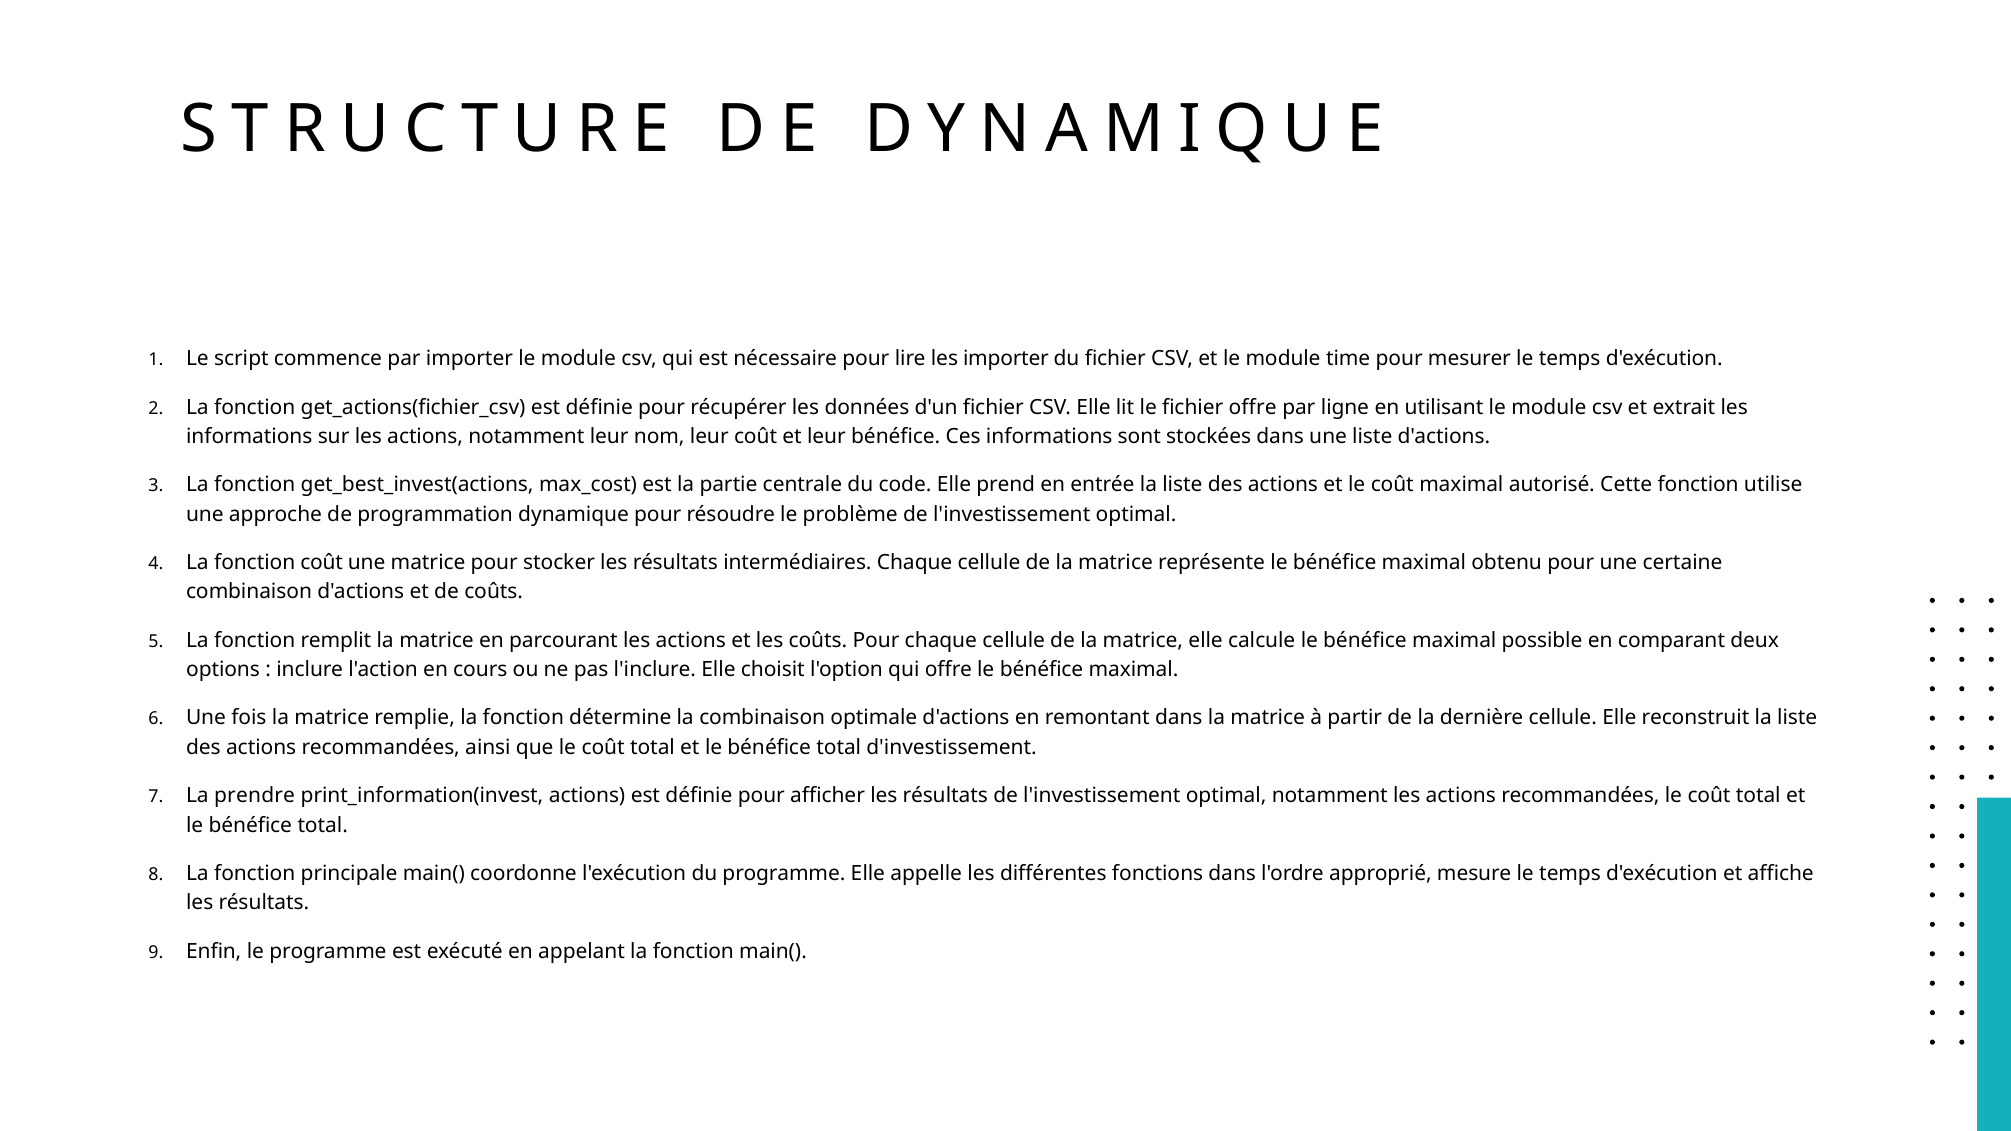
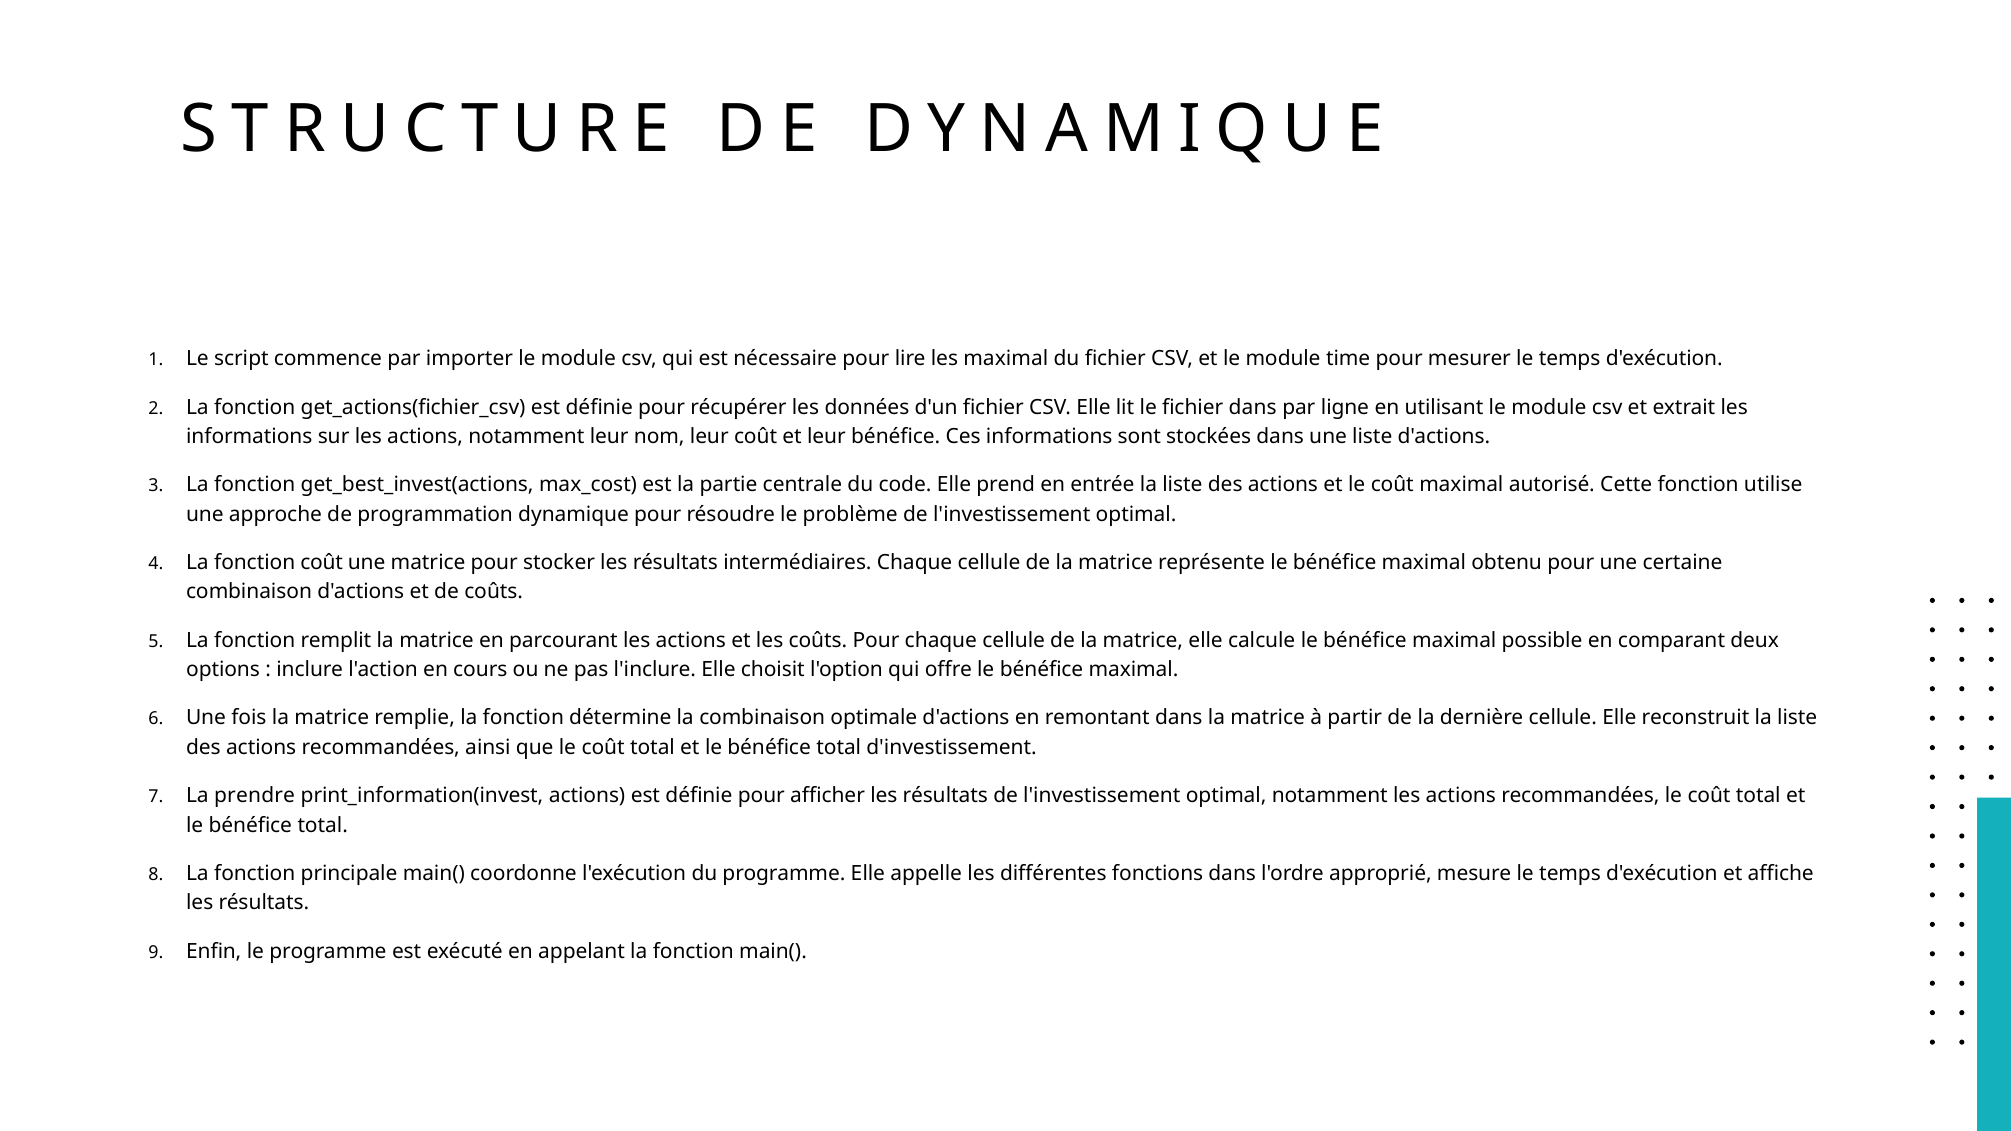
les importer: importer -> maximal
fichier offre: offre -> dans
